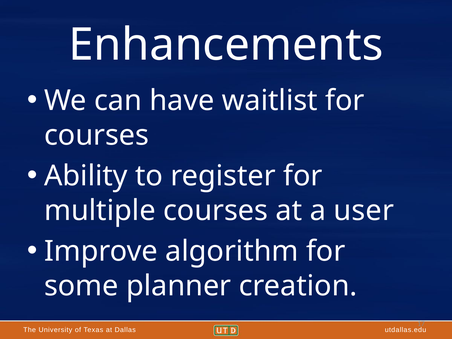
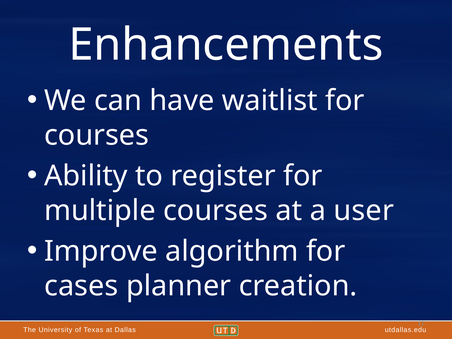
some: some -> cases
